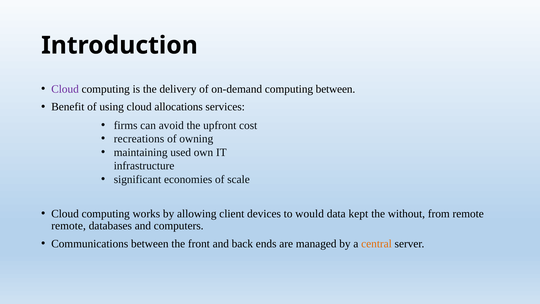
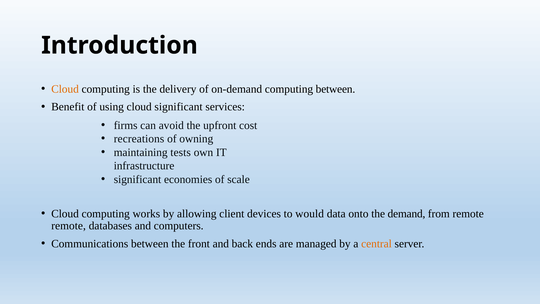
Cloud at (65, 89) colour: purple -> orange
cloud allocations: allocations -> significant
used: used -> tests
kept: kept -> onto
without: without -> demand
